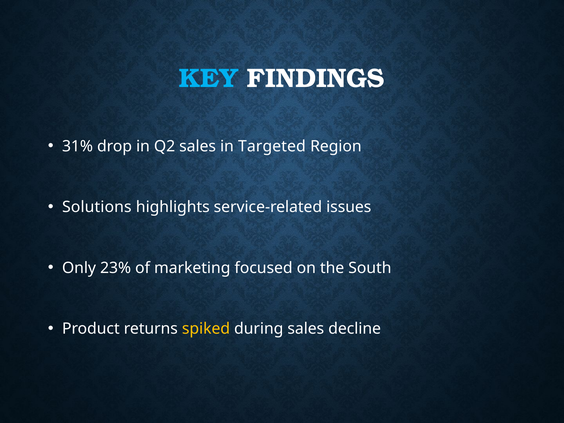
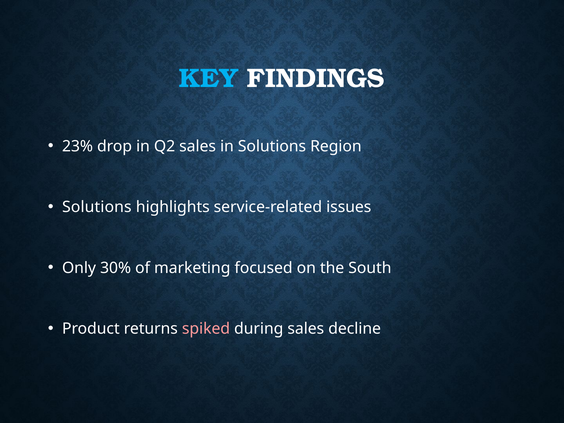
31%: 31% -> 23%
in Targeted: Targeted -> Solutions
23%: 23% -> 30%
spiked colour: yellow -> pink
